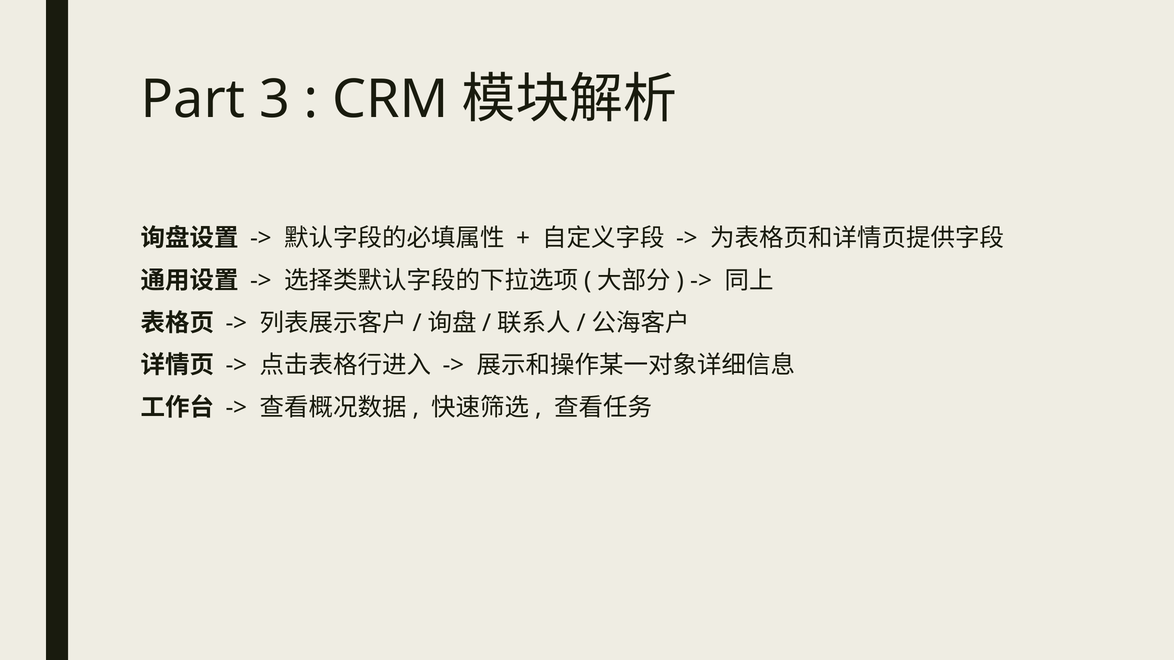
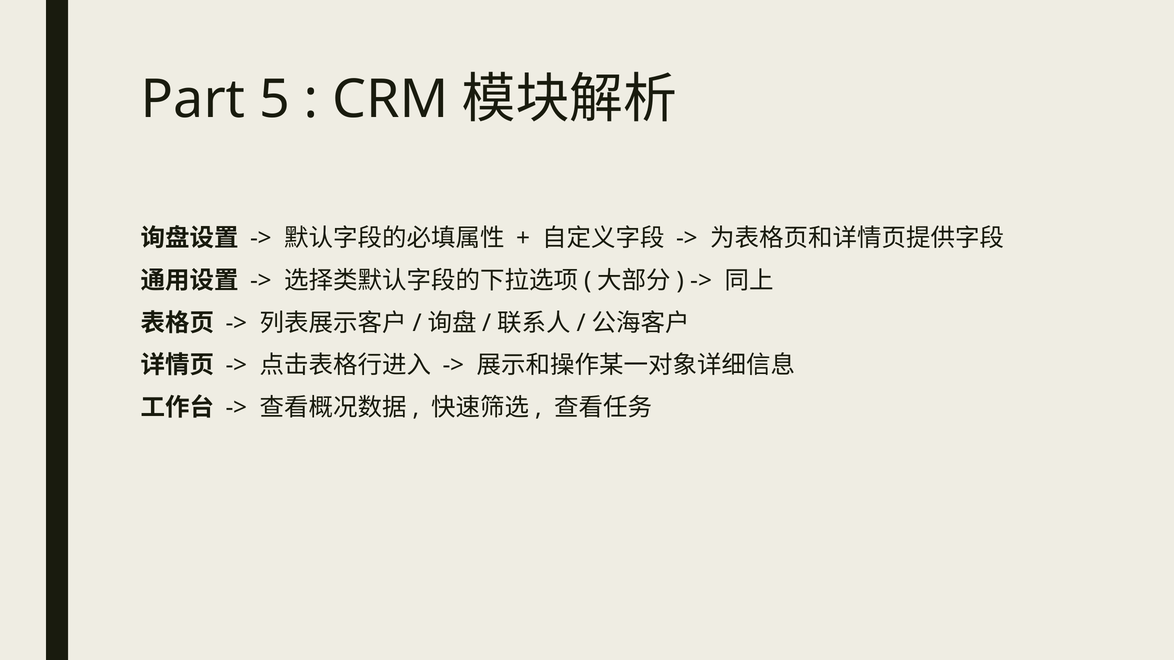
3: 3 -> 5
